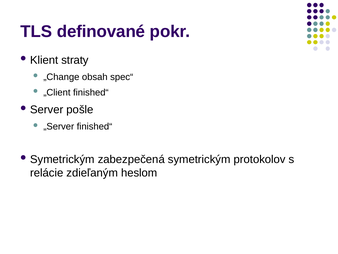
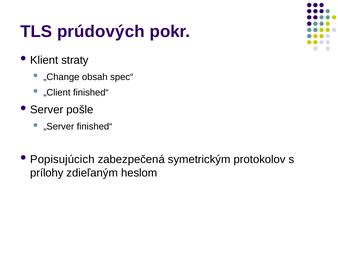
definované: definované -> prúdových
Symetrickým at (62, 159): Symetrickým -> Popisujúcich
relácie: relácie -> prílohy
